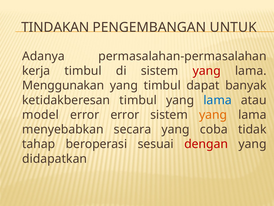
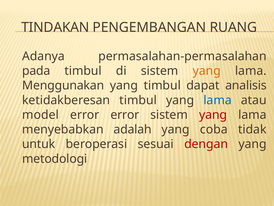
UNTUK: UNTUK -> RUANG
kerja: kerja -> pada
yang at (207, 71) colour: red -> orange
banyak: banyak -> analisis
yang at (213, 115) colour: orange -> red
secara: secara -> adalah
tahap: tahap -> untuk
didapatkan: didapatkan -> metodologi
